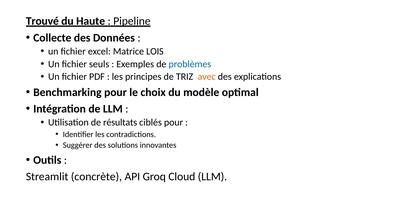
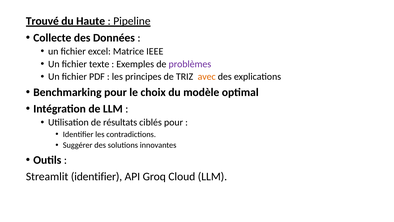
LOIS: LOIS -> IEEE
seuls: seuls -> texte
problèmes colour: blue -> purple
Streamlit concrète: concrète -> identifier
